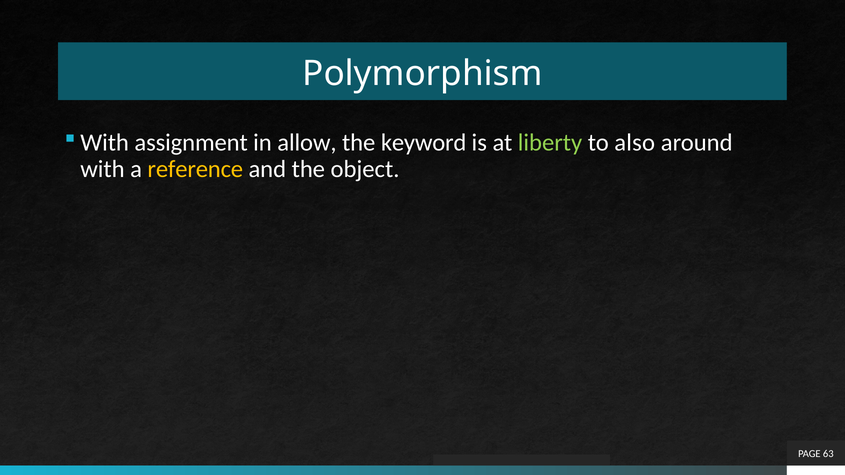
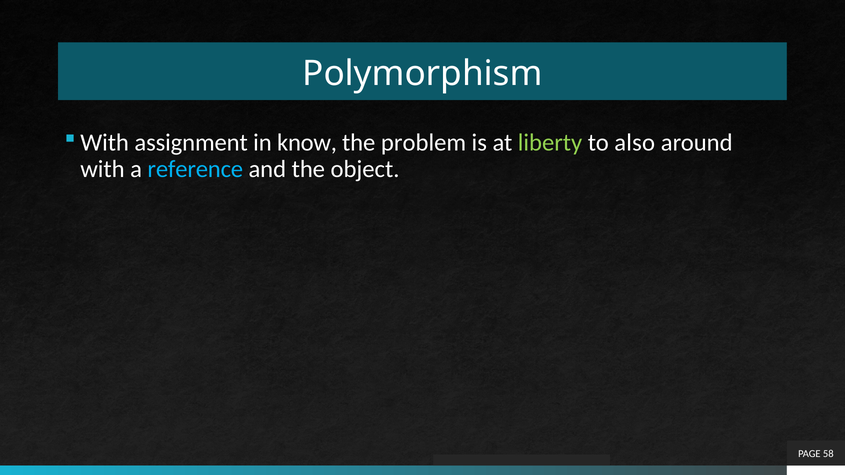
allow: allow -> know
keyword: keyword -> problem
reference colour: yellow -> light blue
63: 63 -> 58
